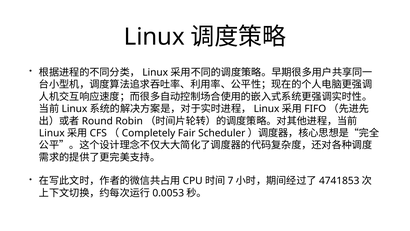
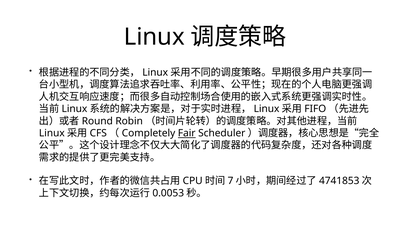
Fair underline: none -> present
